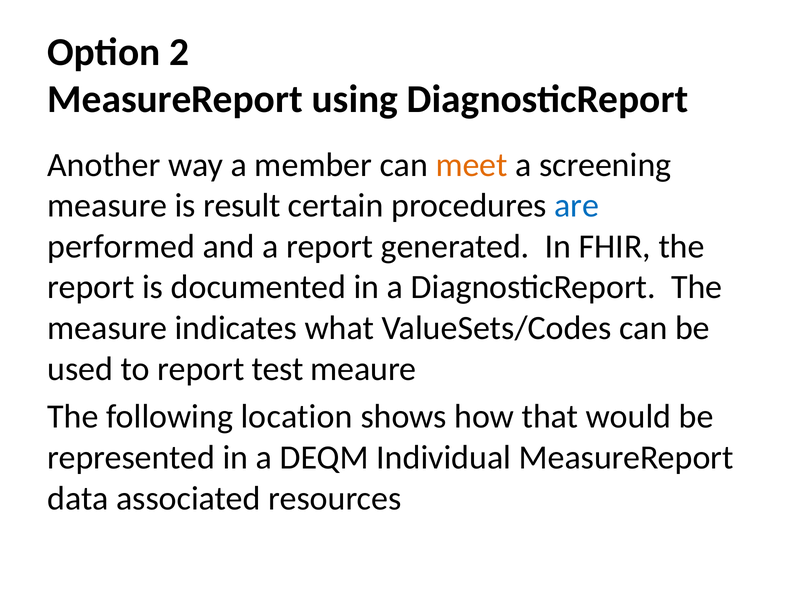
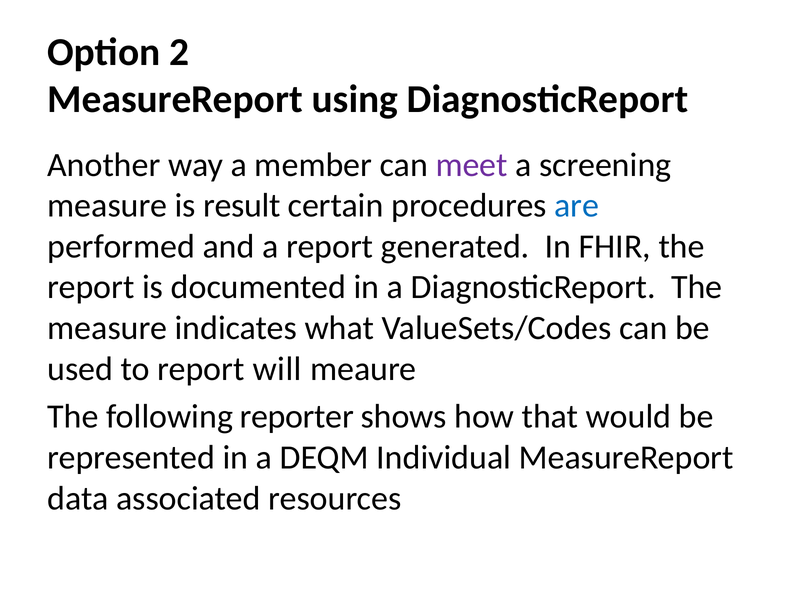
meet colour: orange -> purple
test: test -> will
location: location -> reporter
